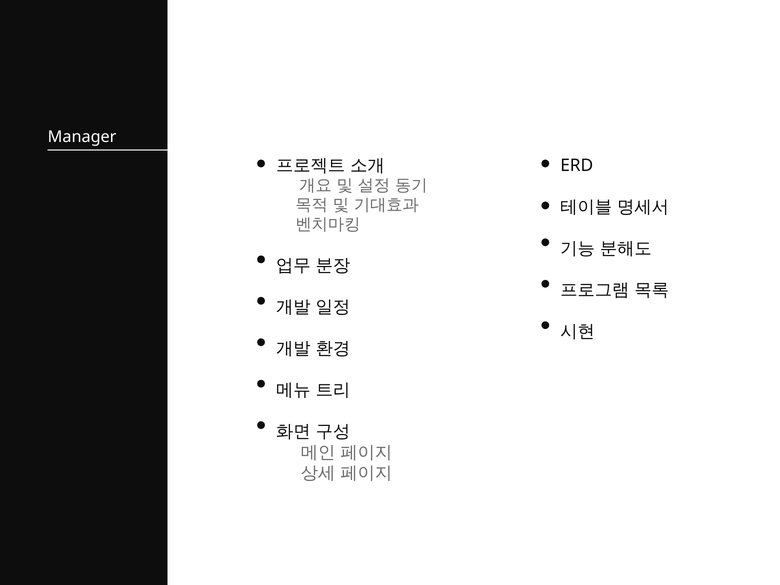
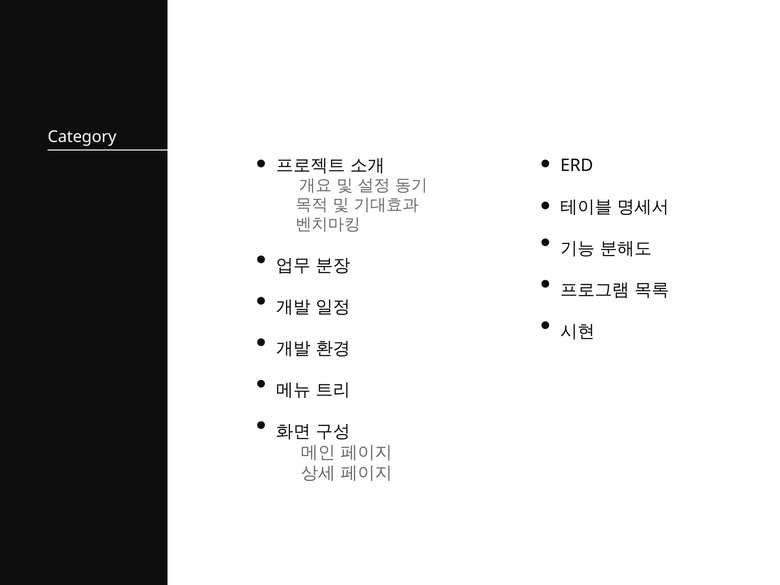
Manager: Manager -> Category
